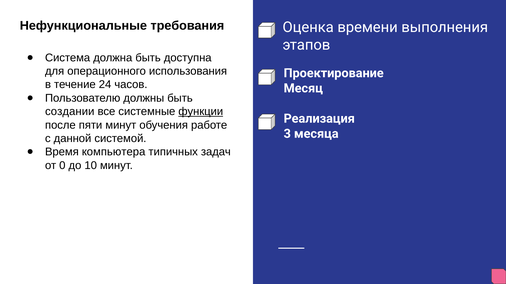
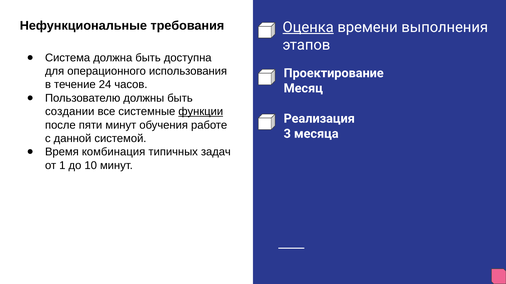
Оценка underline: none -> present
компьютера: компьютера -> комбинация
0: 0 -> 1
